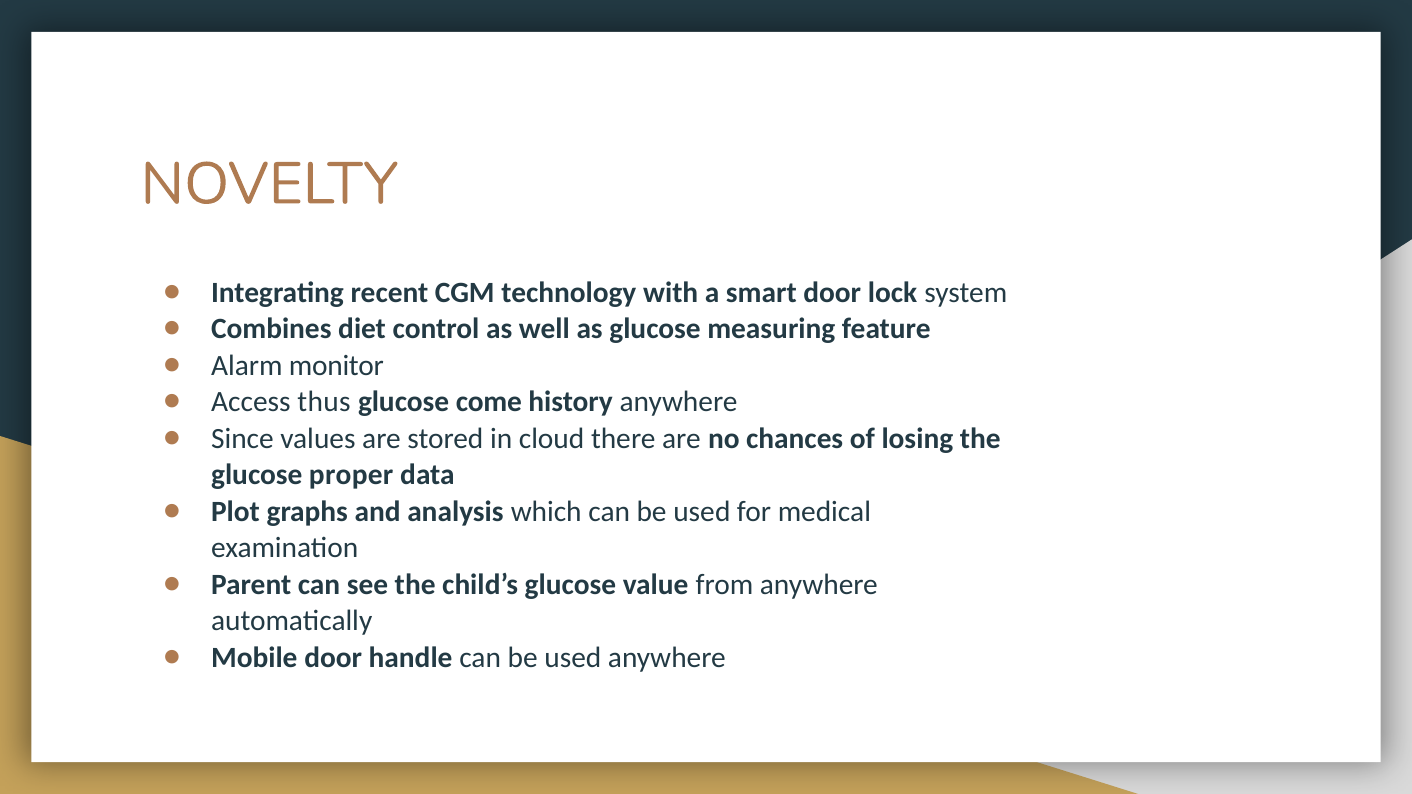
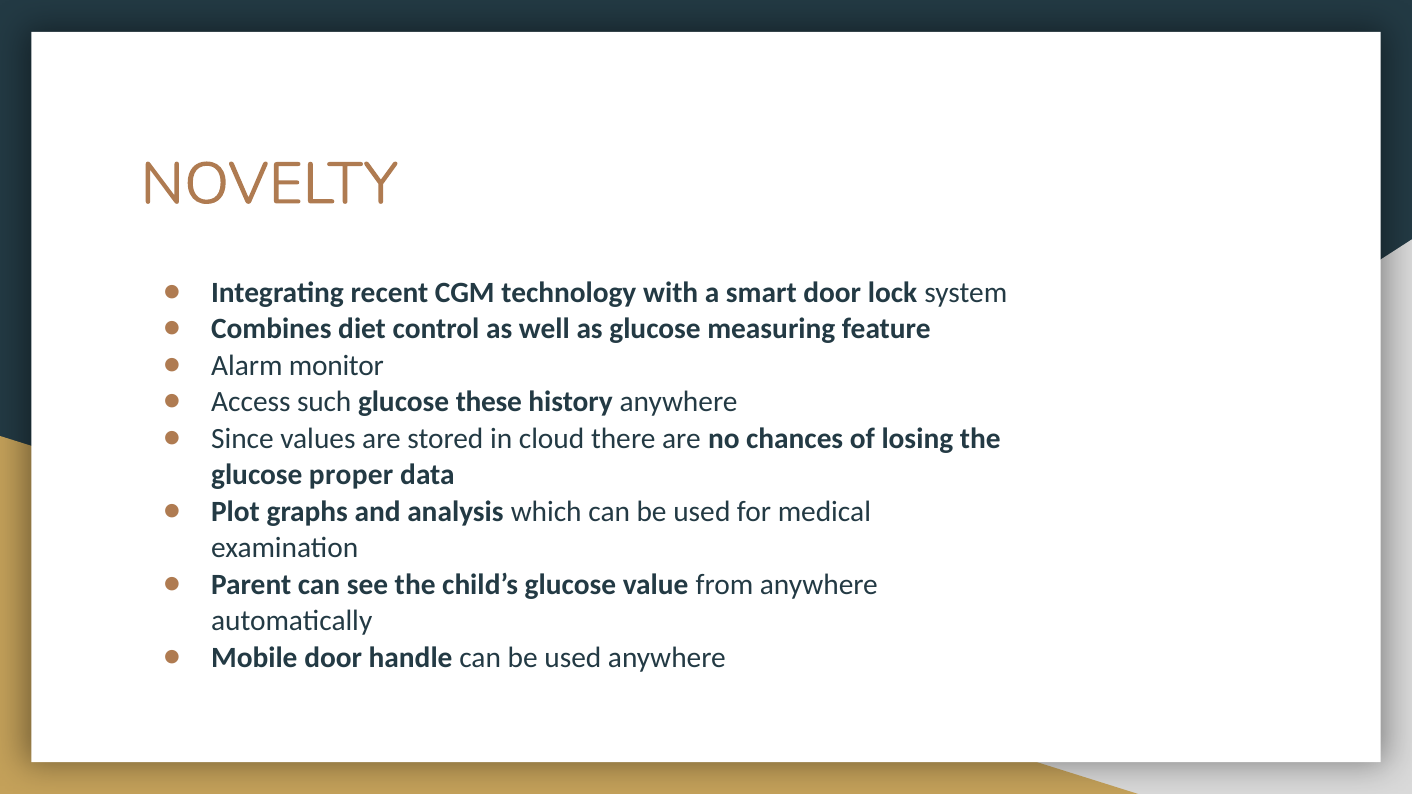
thus: thus -> such
come: come -> these
